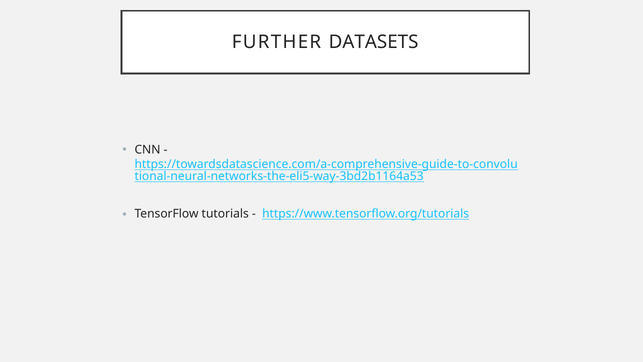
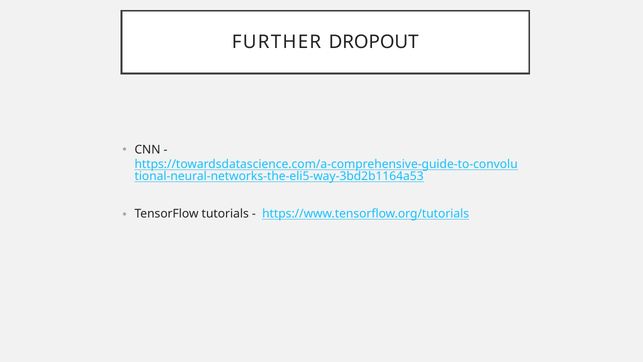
DATASETS: DATASETS -> DROPOUT
